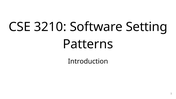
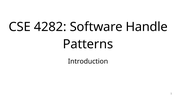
3210: 3210 -> 4282
Setting: Setting -> Handle
